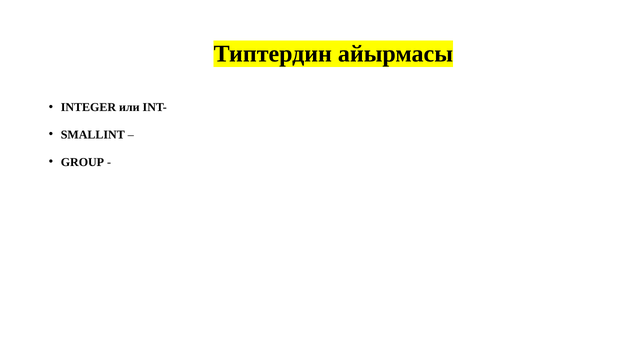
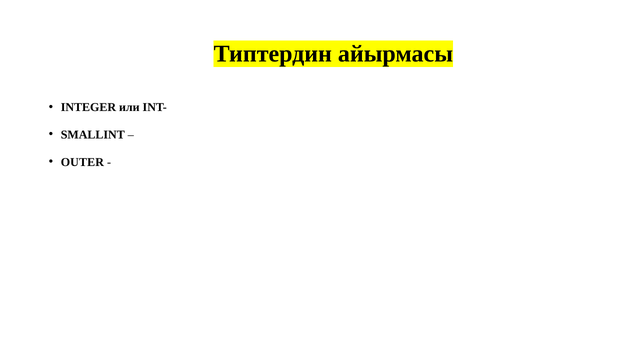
GROUP: GROUP -> OUTER
